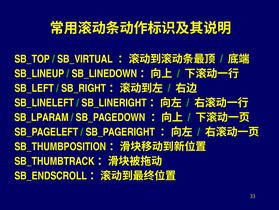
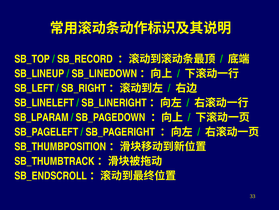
SB_VIRTUAL: SB_VIRTUAL -> SB_RECORD
